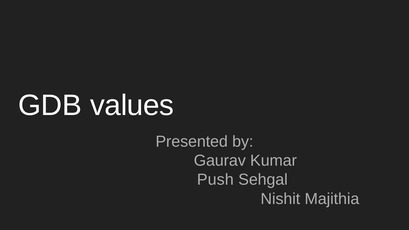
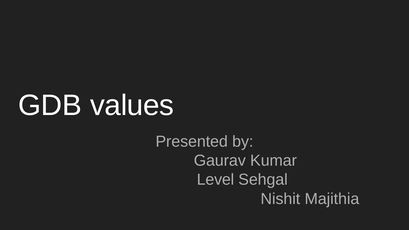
Push: Push -> Level
